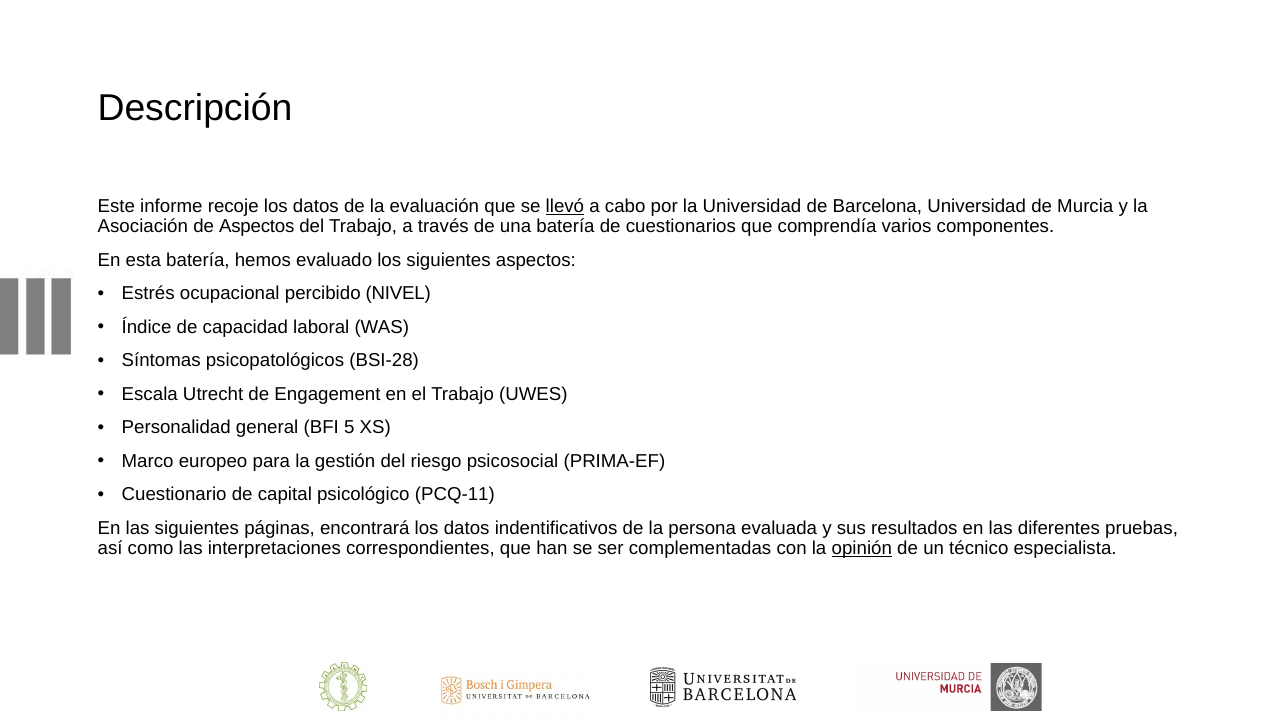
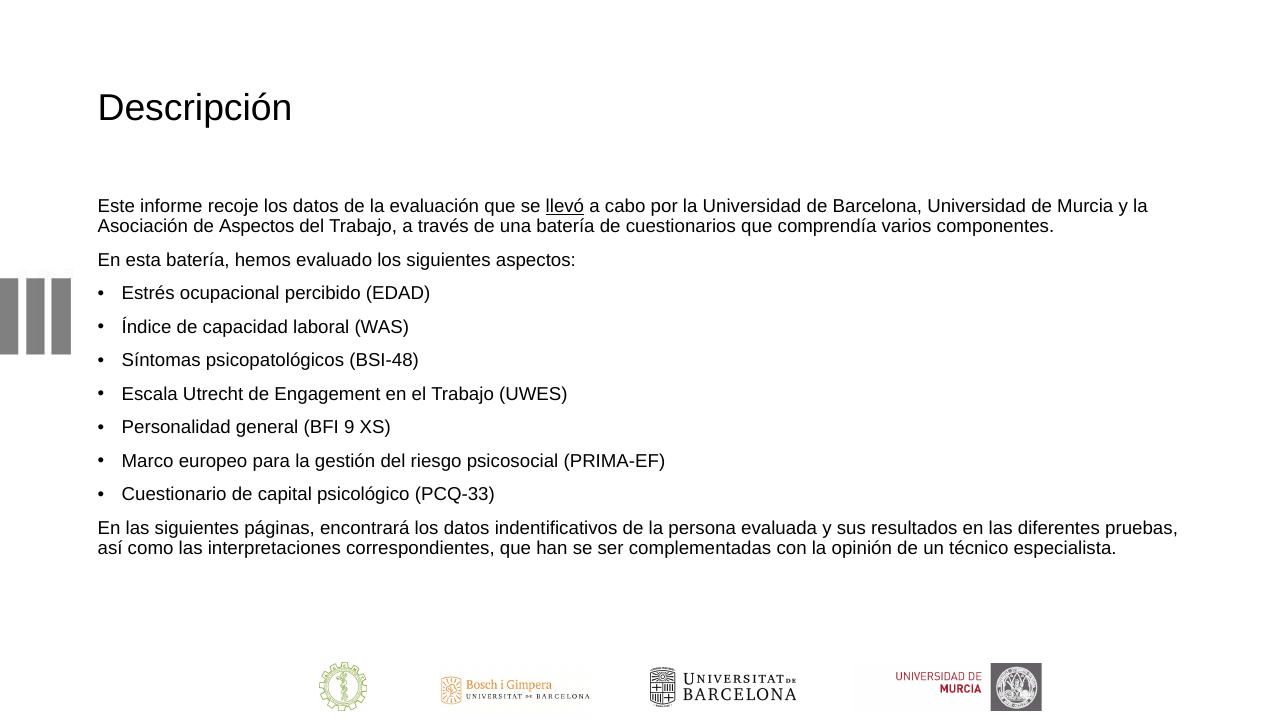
NIVEL: NIVEL -> EDAD
BSI-28: BSI-28 -> BSI-48
5: 5 -> 9
PCQ-11: PCQ-11 -> PCQ-33
opinión underline: present -> none
